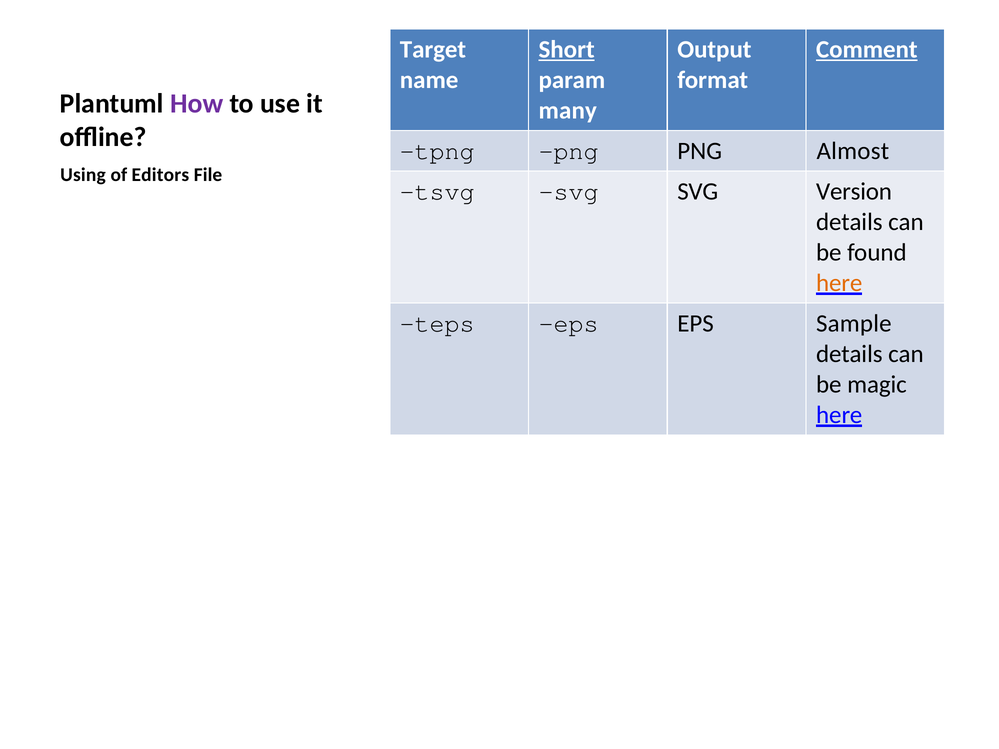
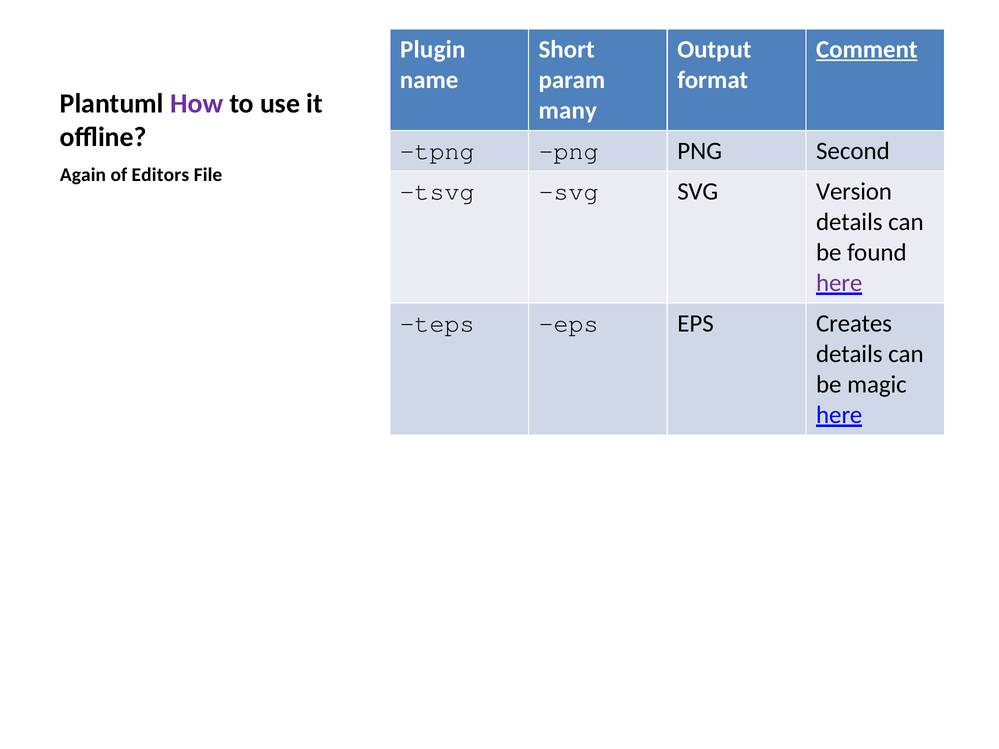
Target: Target -> Plugin
Short underline: present -> none
Almost: Almost -> Second
Using: Using -> Again
here at (839, 283) colour: orange -> purple
Sample: Sample -> Creates
